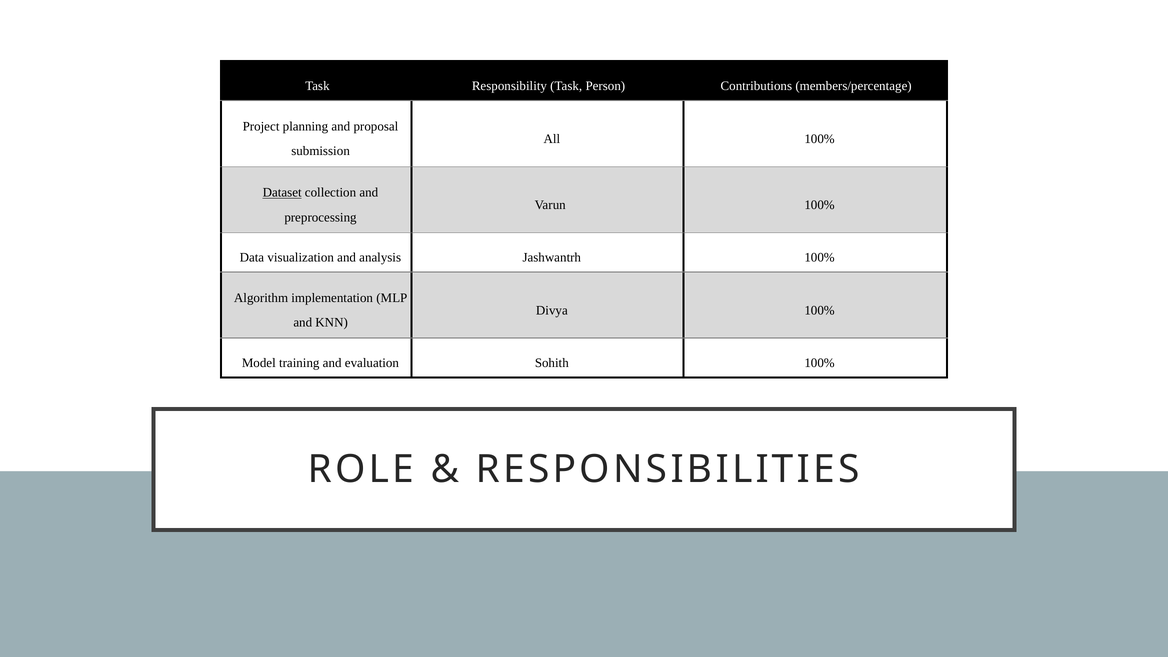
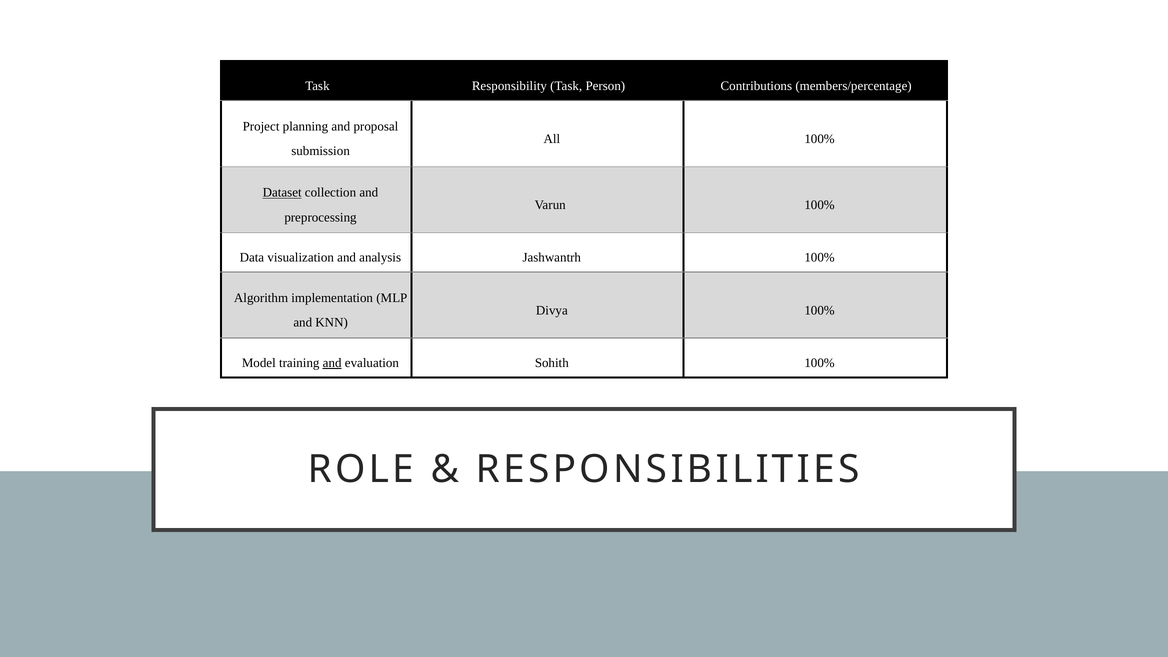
and at (332, 363) underline: none -> present
